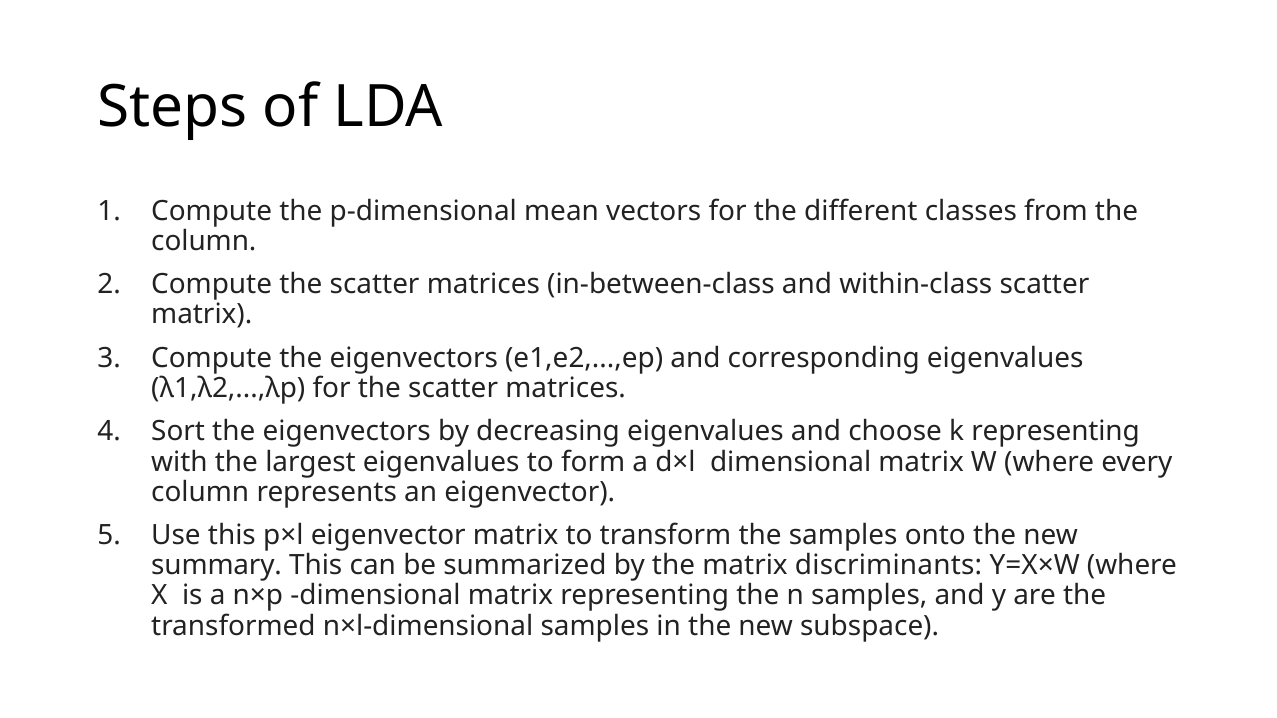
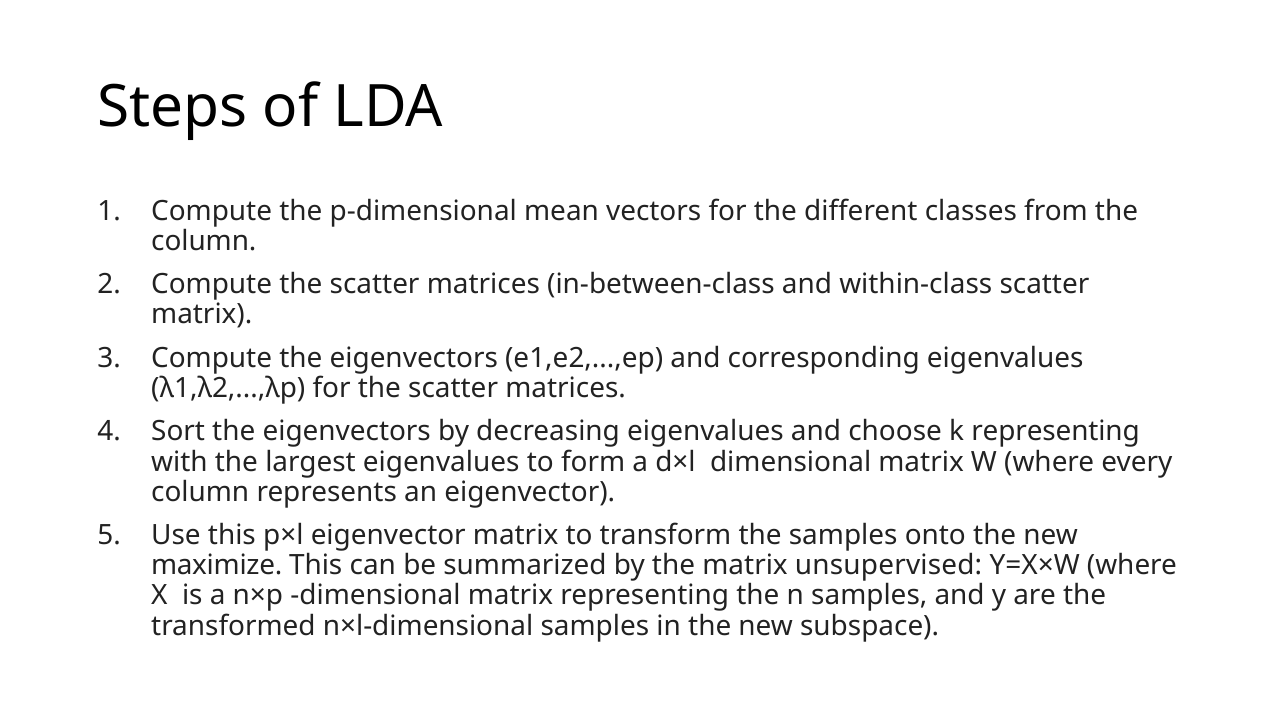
summary: summary -> maximize
discriminants: discriminants -> unsupervised
